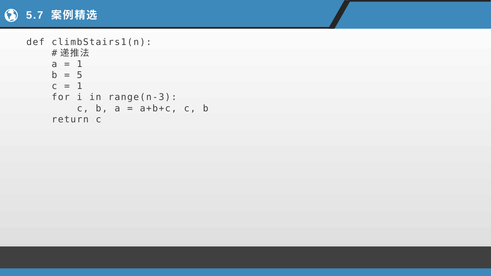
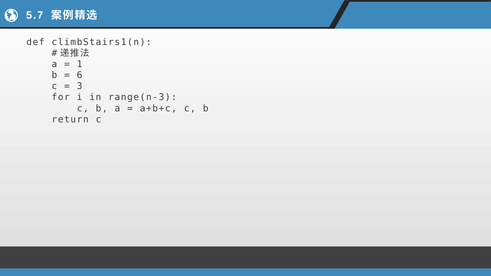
5: 5 -> 6
1 at (80, 86): 1 -> 3
